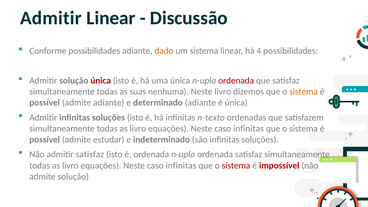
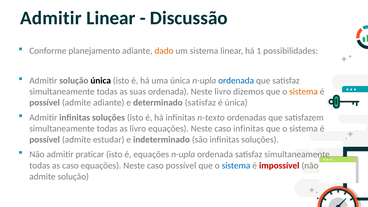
Conforme possibilidades: possibilidades -> planejamento
4: 4 -> 1
única at (101, 81) colour: red -> black
ordenada at (236, 81) colour: red -> blue
suas nenhuma: nenhuma -> ordenada
determinado adiante: adiante -> satisfaz
admitir satisfaz: satisfaz -> praticar
é ordenada: ordenada -> equações
livro at (70, 165): livro -> caso
infinitas at (181, 165): infinitas -> possível
sistema at (236, 165) colour: red -> blue
